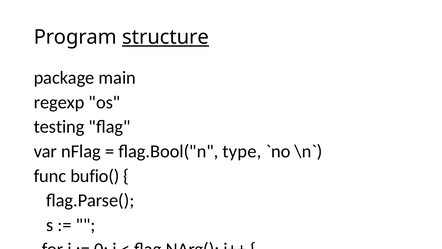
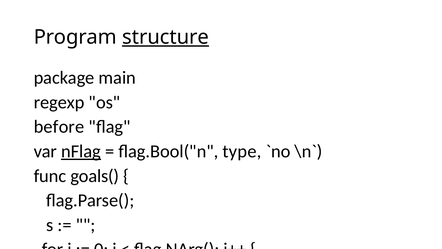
testing: testing -> before
nFlag underline: none -> present
bufio(: bufio( -> goals(
